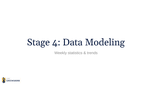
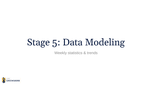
4: 4 -> 5
